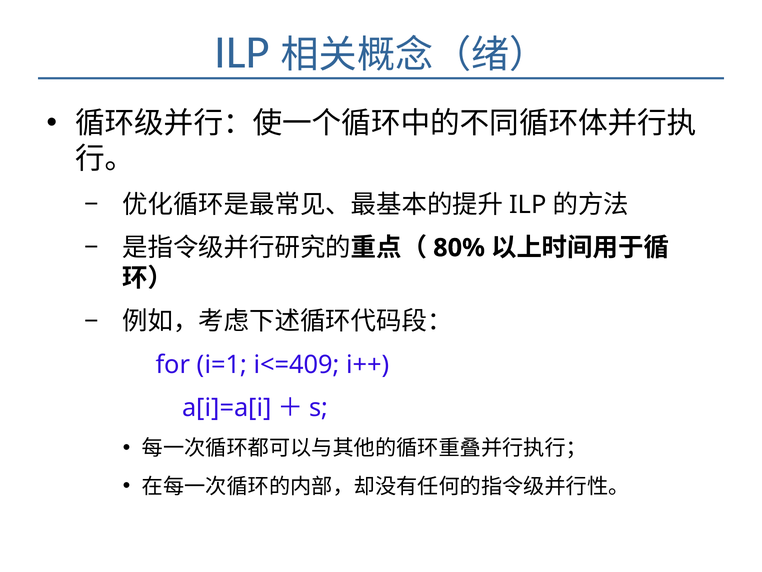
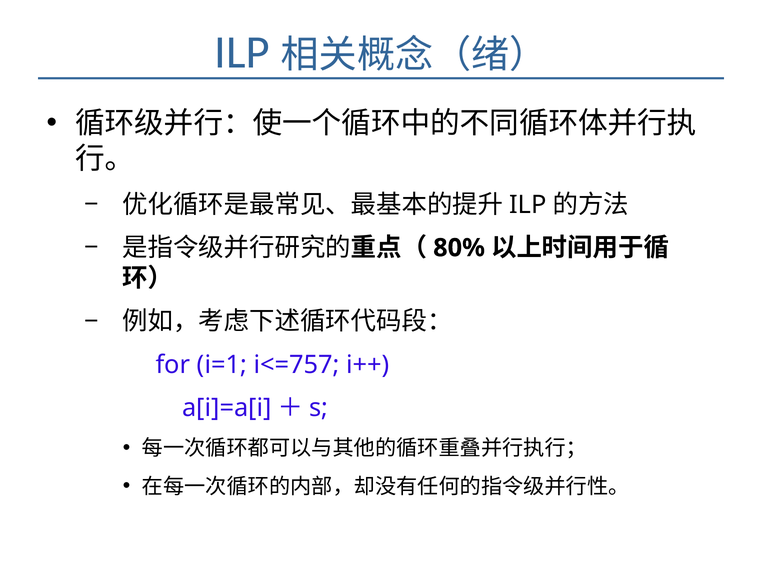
i<=409: i<=409 -> i<=757
